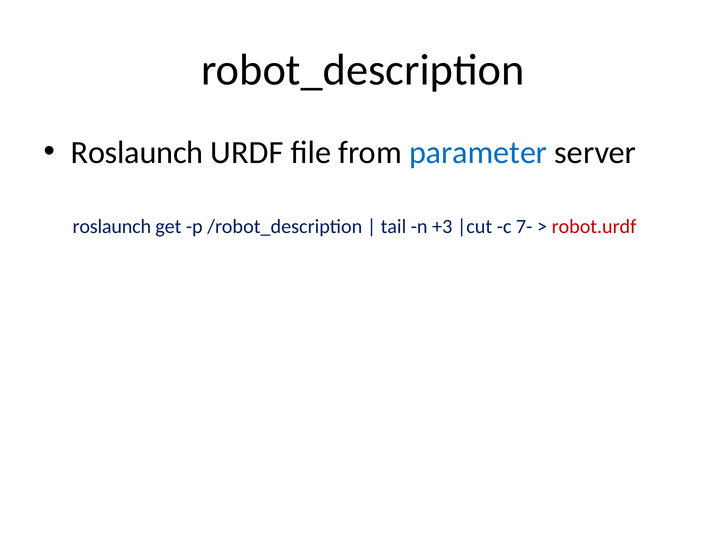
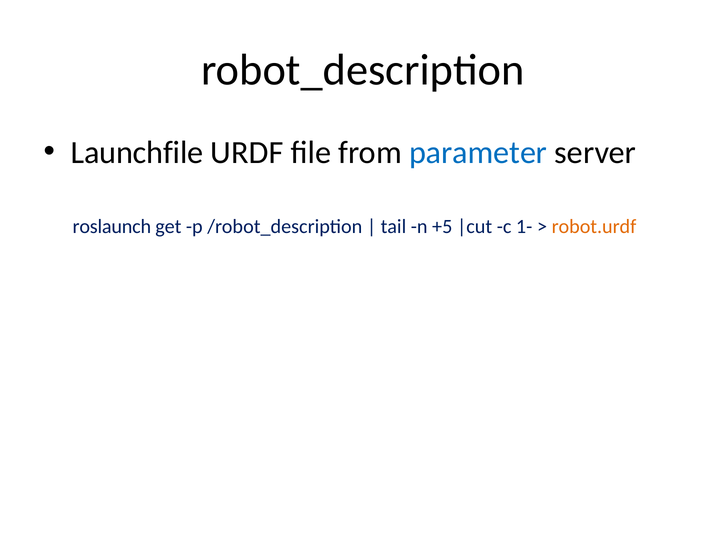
Roslaunch at (137, 152): Roslaunch -> Launchfile
+3: +3 -> +5
7-: 7- -> 1-
robot.urdf colour: red -> orange
